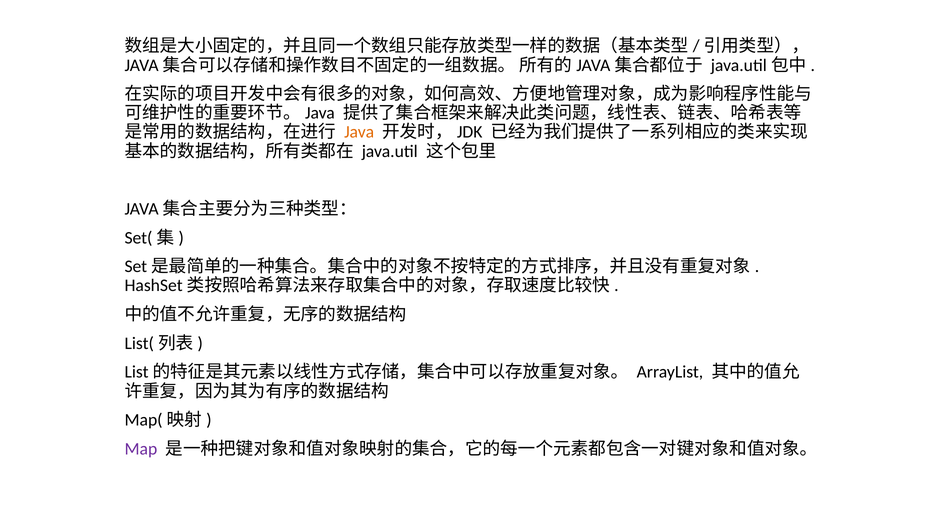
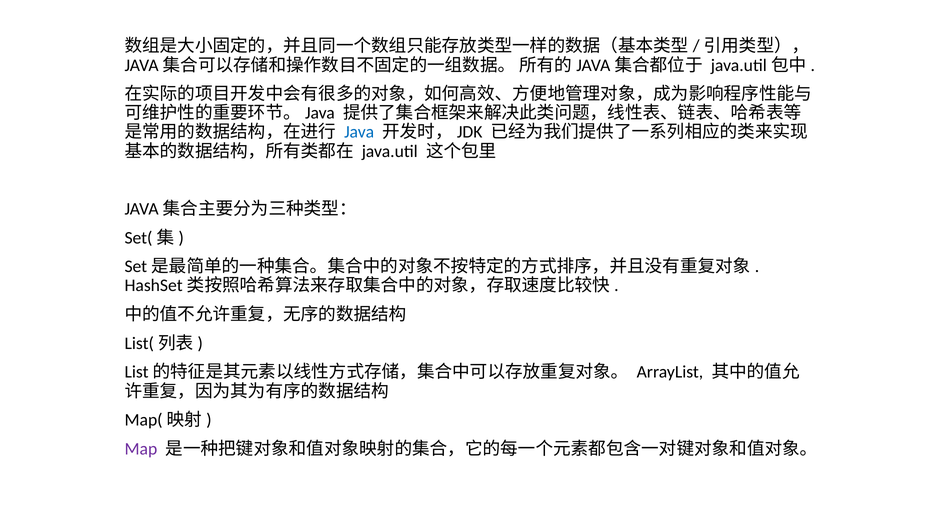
Java colour: orange -> blue
